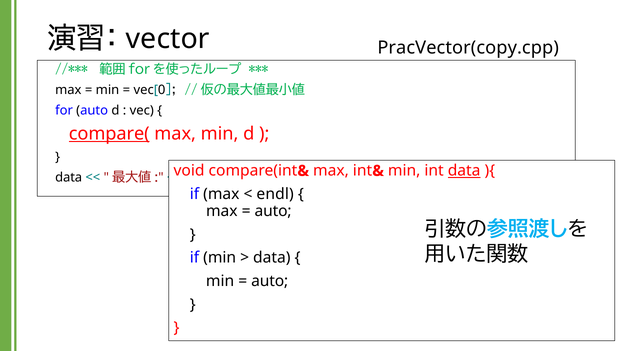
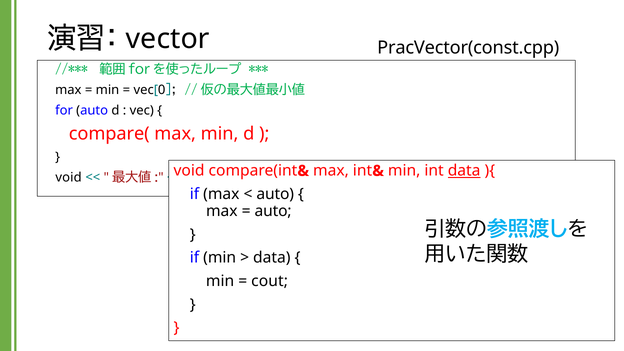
PracVector(copy.cpp: PracVector(copy.cpp -> PracVector(const.cpp
compare( underline: present -> none
data at (69, 178): data -> void
endl at (275, 194): endl -> auto
auto at (270, 281): auto -> cout
